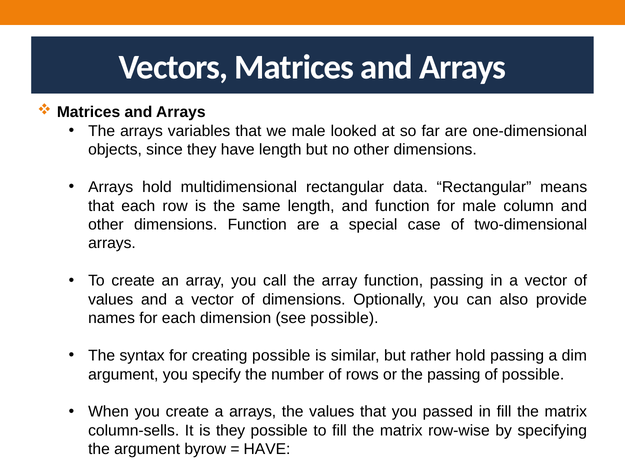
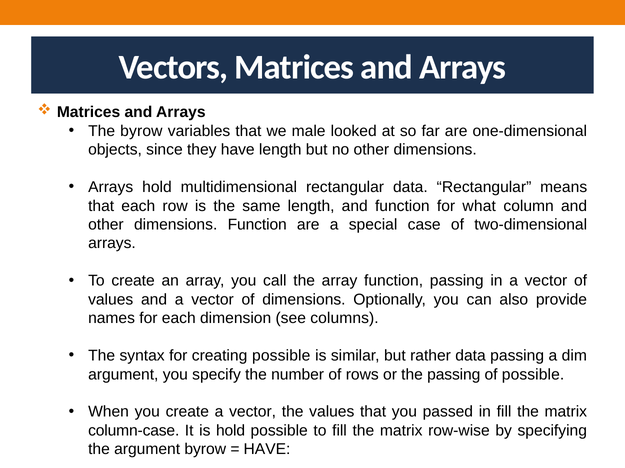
The arrays: arrays -> byrow
for male: male -> what
see possible: possible -> columns
rather hold: hold -> data
create a arrays: arrays -> vector
column-sells: column-sells -> column-case
is they: they -> hold
